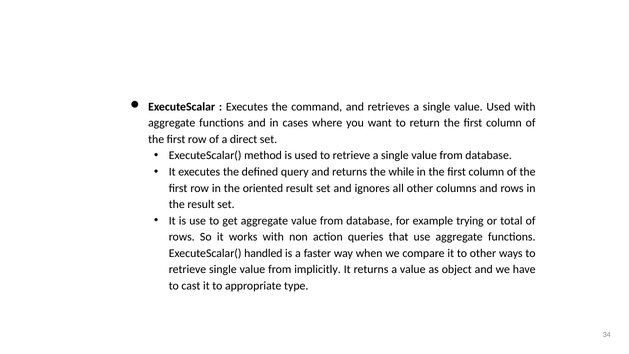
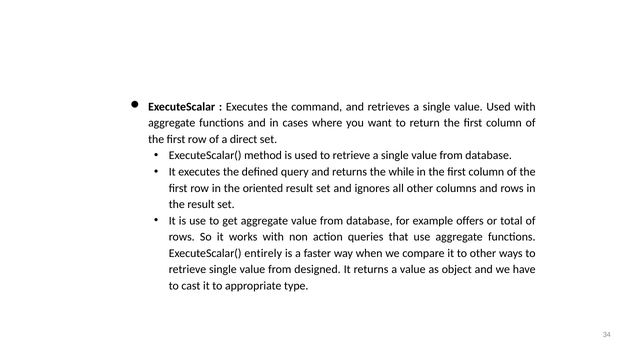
trying: trying -> offers
handled: handled -> entirely
implicitly: implicitly -> designed
